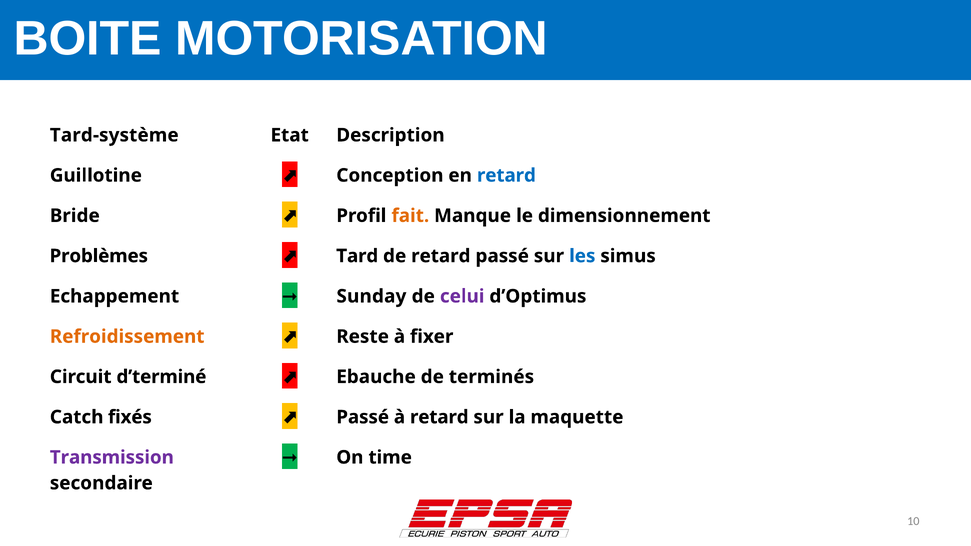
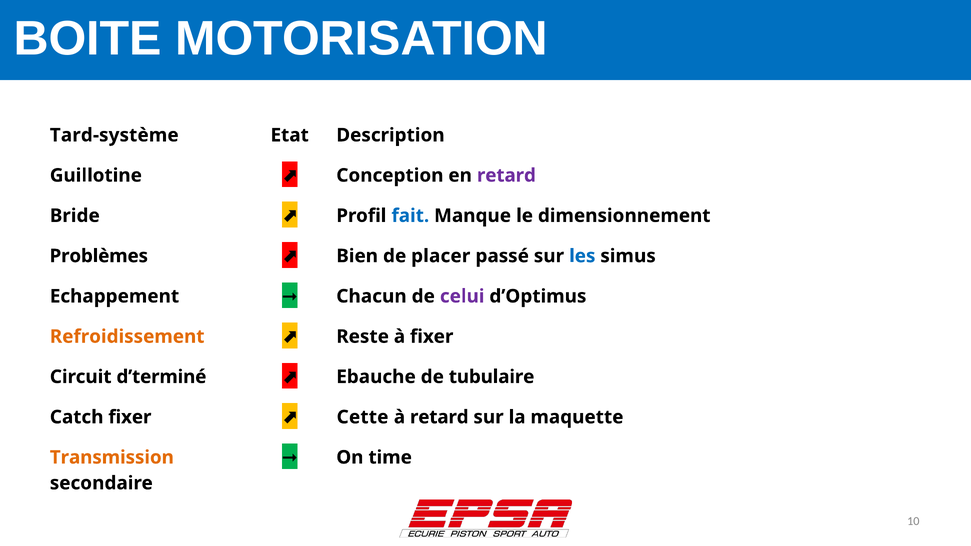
retard at (506, 176) colour: blue -> purple
fait colour: orange -> blue
Tard: Tard -> Bien
de retard: retard -> placer
Sunday: Sunday -> Chacun
terminés: terminés -> tubulaire
Catch fixés: fixés -> fixer
Passé at (363, 417): Passé -> Cette
Transmission colour: purple -> orange
